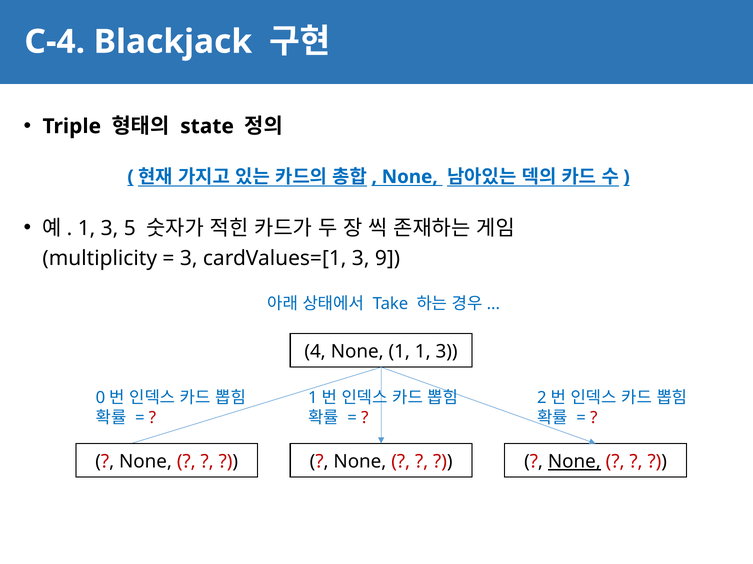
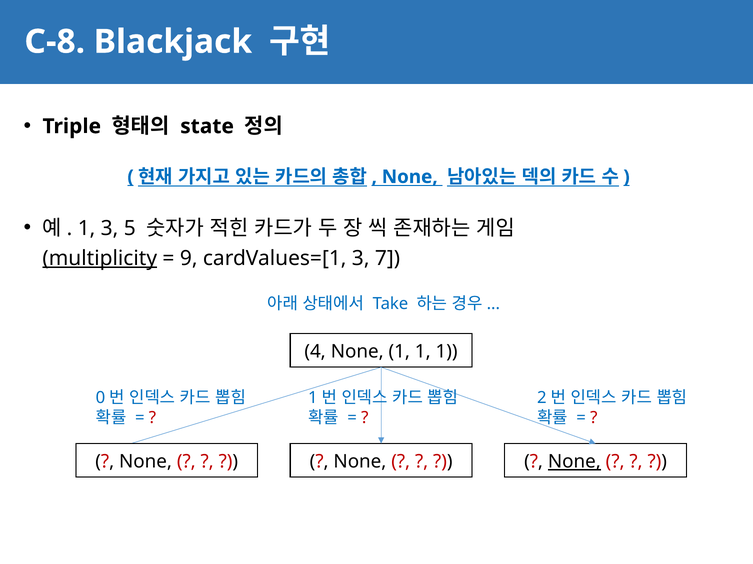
C-4: C-4 -> C-8
multiplicity underline: none -> present
3 at (189, 259): 3 -> 9
9: 9 -> 7
1 1 3: 3 -> 1
